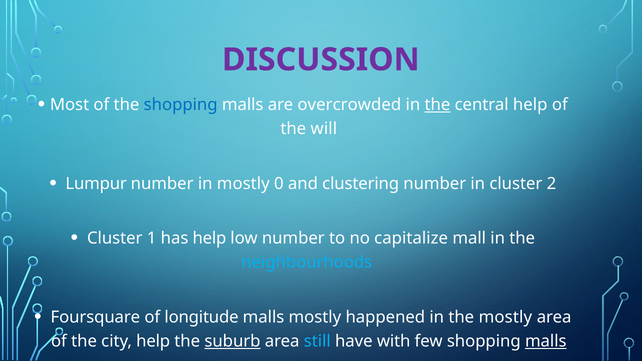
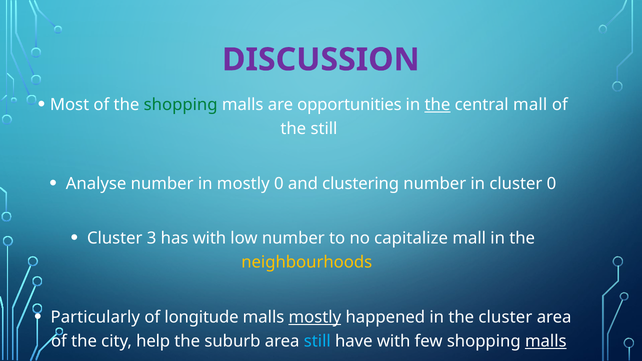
shopping at (181, 105) colour: blue -> green
overcrowded: overcrowded -> opportunities
central help: help -> mall
the will: will -> still
Lumpur: Lumpur -> Analyse
cluster 2: 2 -> 0
1: 1 -> 3
has help: help -> with
neighbourhoods colour: light blue -> yellow
Foursquare: Foursquare -> Particularly
mostly at (315, 317) underline: none -> present
the mostly: mostly -> cluster
suburb underline: present -> none
